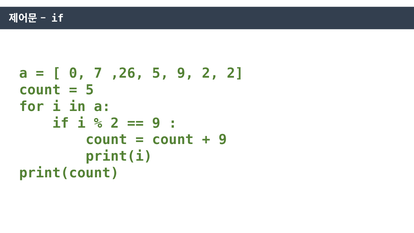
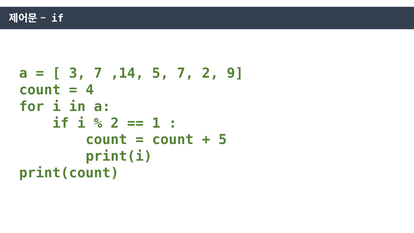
0: 0 -> 3
,26: ,26 -> ,14
5 9: 9 -> 7
2 2: 2 -> 9
5 at (90, 90): 5 -> 4
9 at (156, 123): 9 -> 1
9 at (223, 140): 9 -> 5
